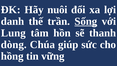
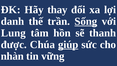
nuôi: nuôi -> thay
dòng: dòng -> được
giúp underline: none -> present
hồng: hồng -> nhàn
